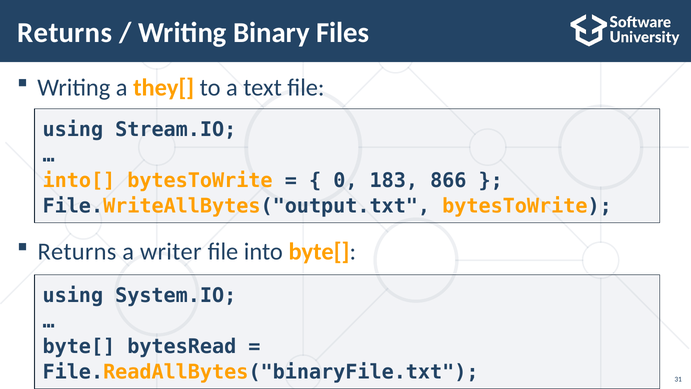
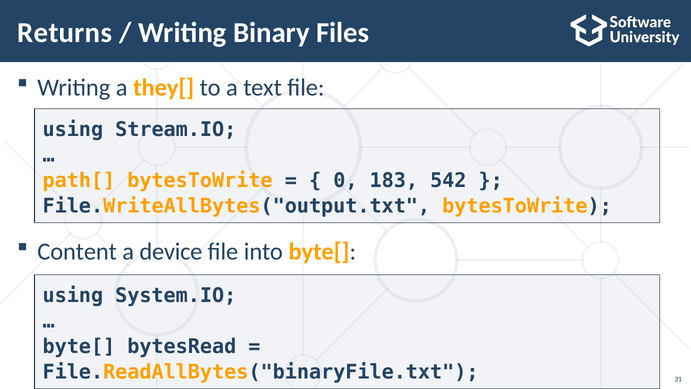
into[: into[ -> path[
866: 866 -> 542
Returns at (77, 251): Returns -> Content
writer: writer -> device
